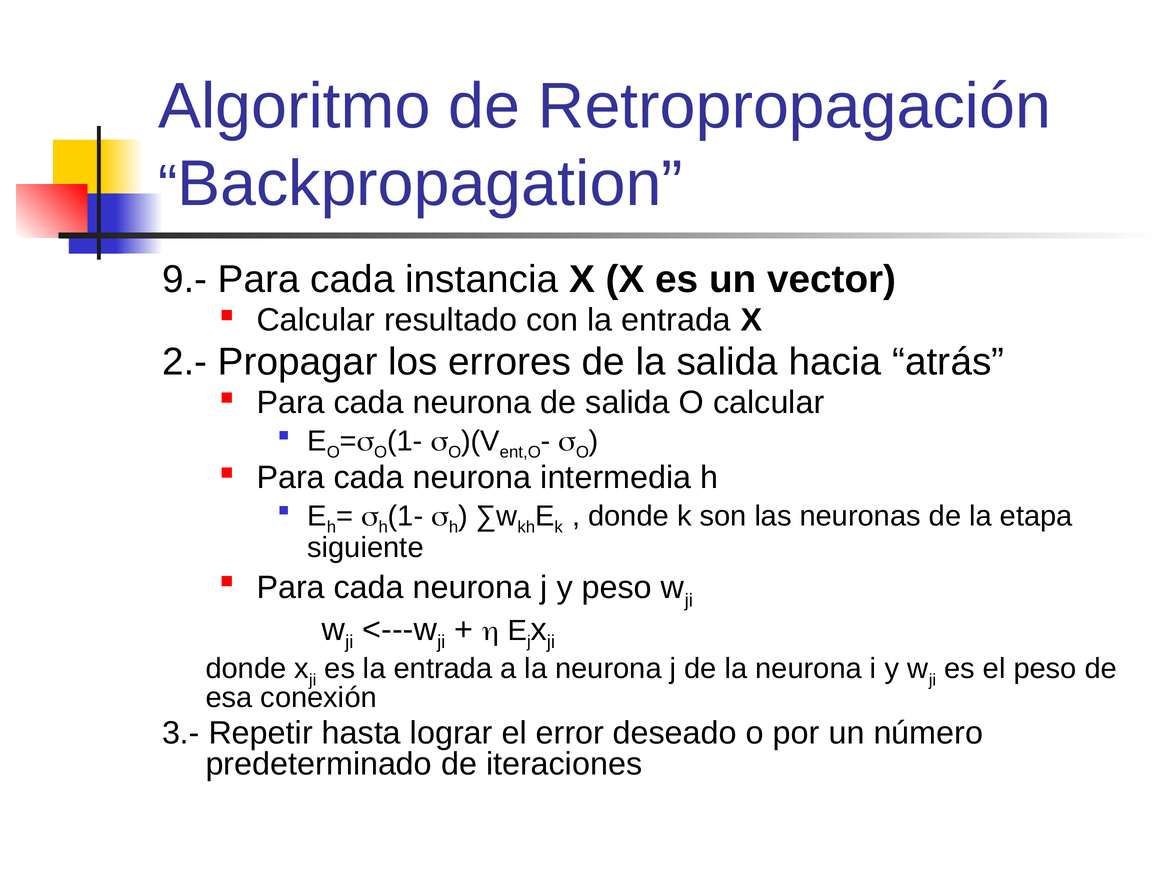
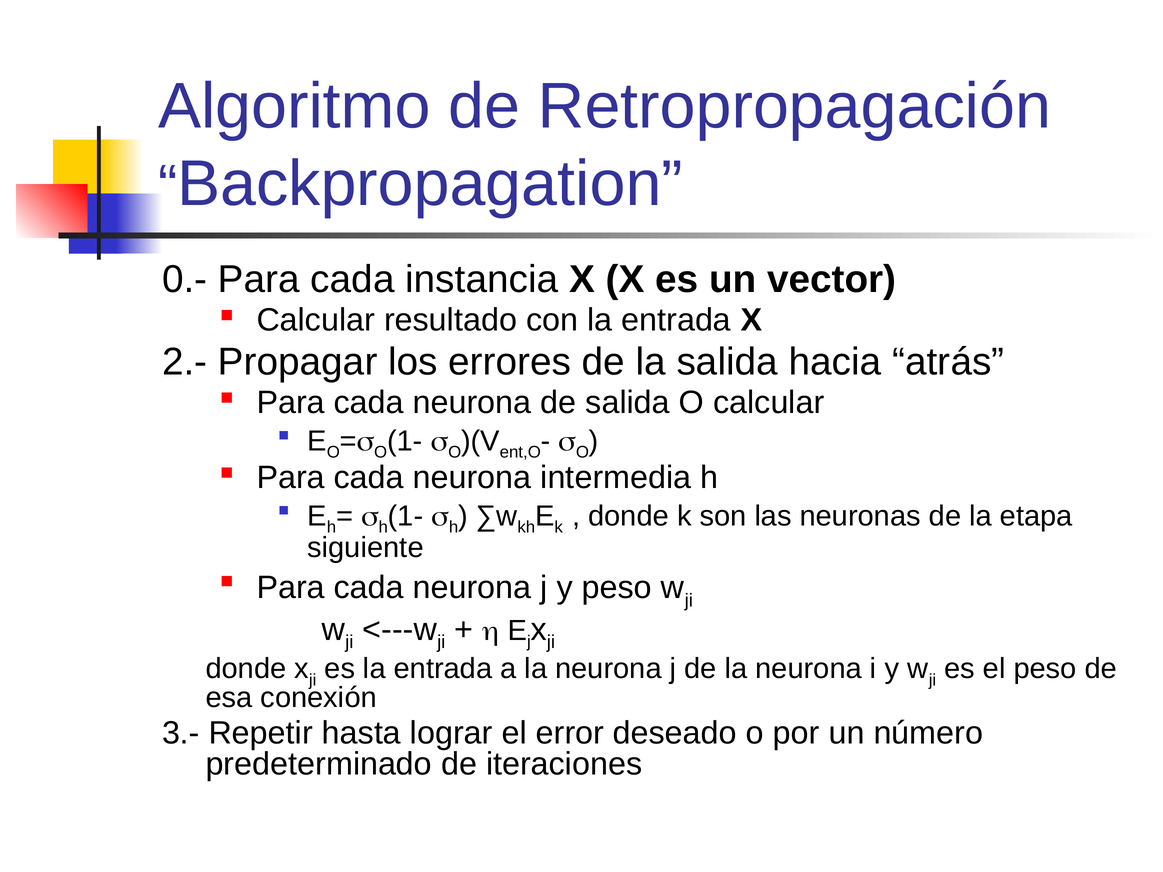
9.-: 9.- -> 0.-
